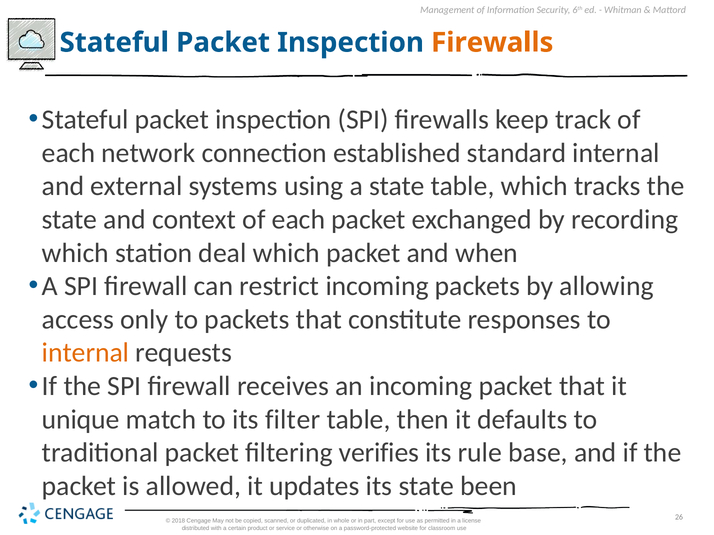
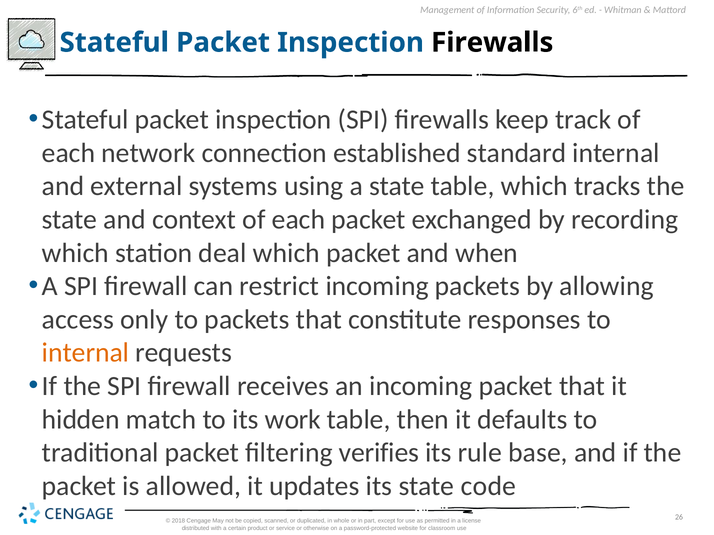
Firewalls at (492, 43) colour: orange -> black
unique: unique -> hidden
filter: filter -> work
been: been -> code
